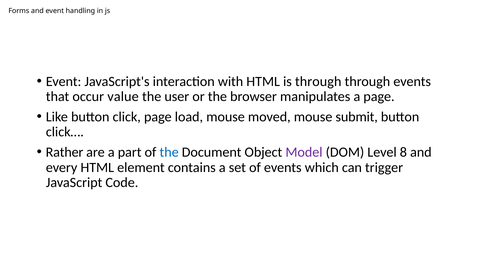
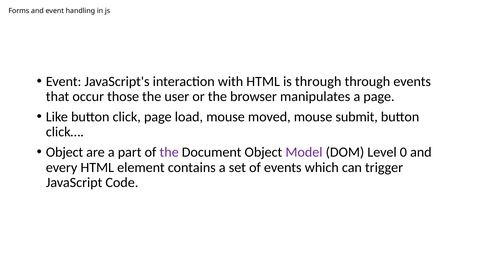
value: value -> those
Rather at (65, 153): Rather -> Object
the at (169, 153) colour: blue -> purple
8: 8 -> 0
